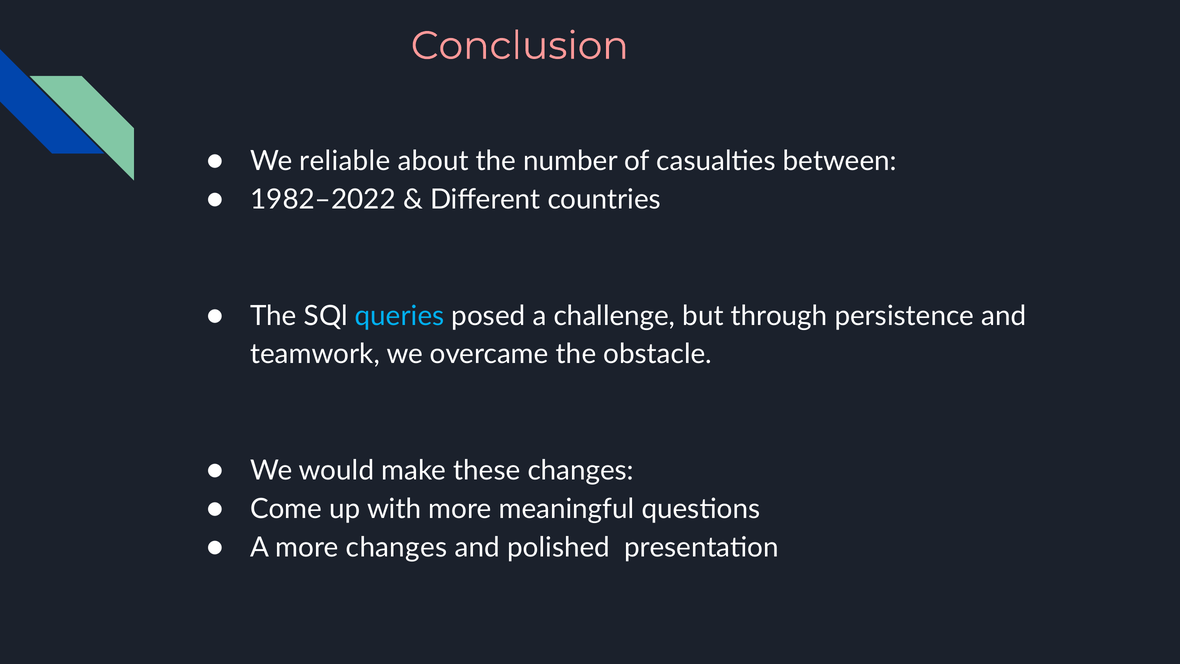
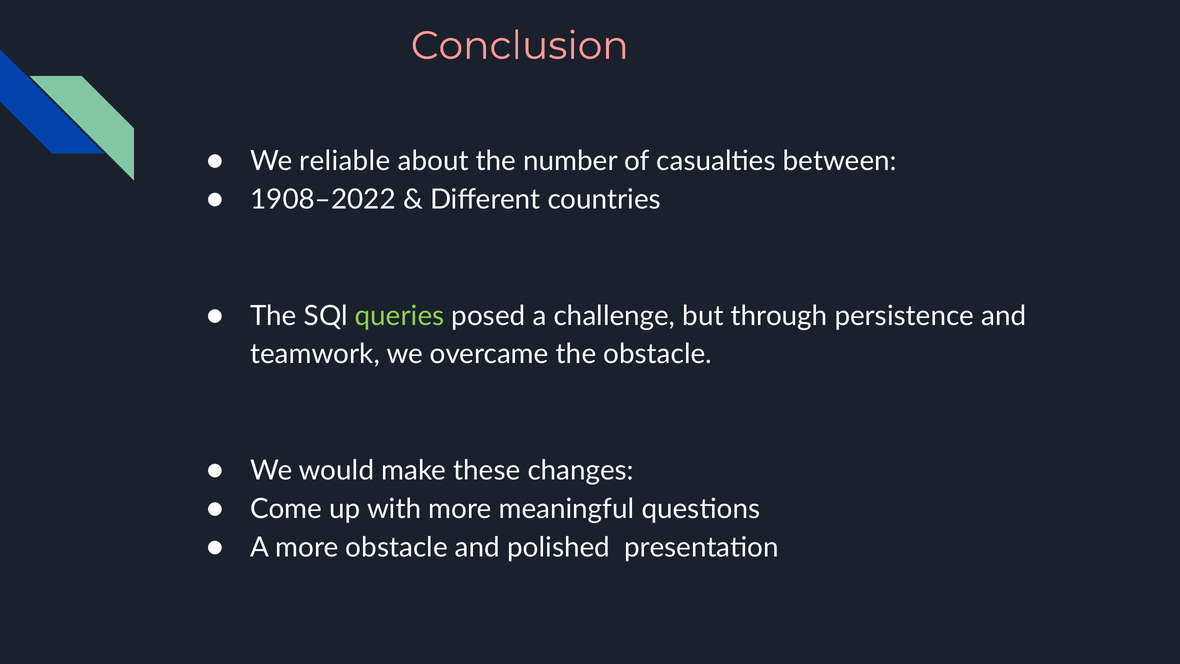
1982–2022: 1982–2022 -> 1908–2022
queries colour: light blue -> light green
more changes: changes -> obstacle
